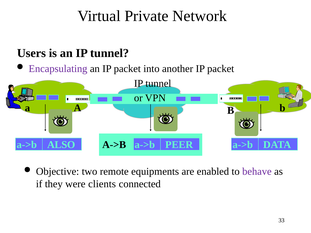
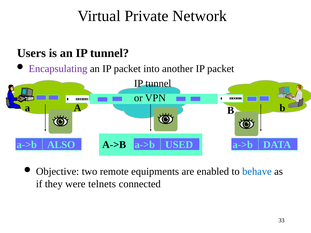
PEER: PEER -> USED
behave colour: purple -> blue
clients: clients -> telnets
